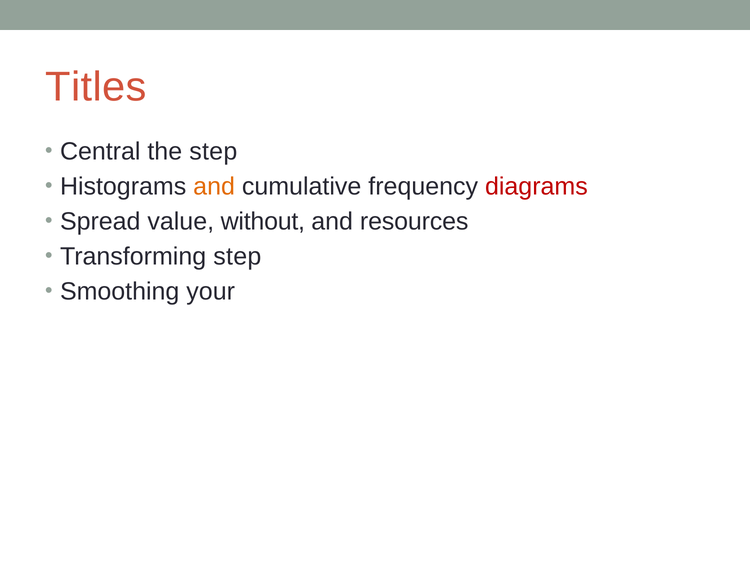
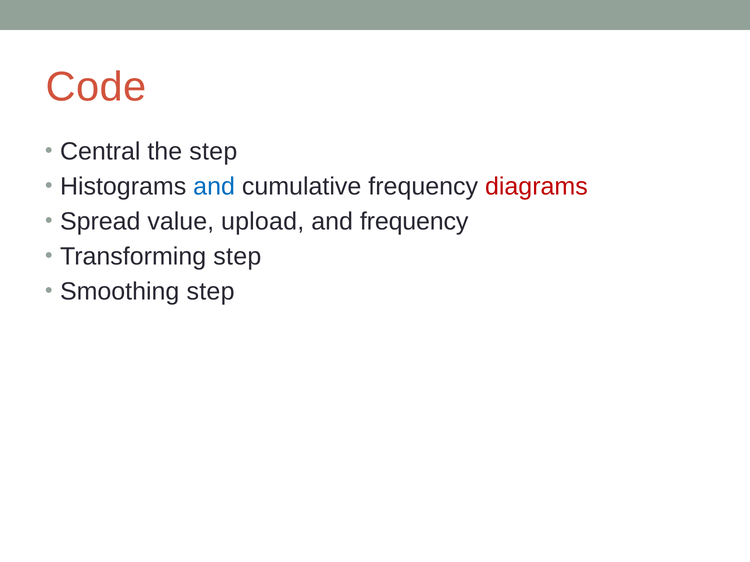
Titles: Titles -> Code
and at (214, 187) colour: orange -> blue
without: without -> upload
and resources: resources -> frequency
Smoothing your: your -> step
